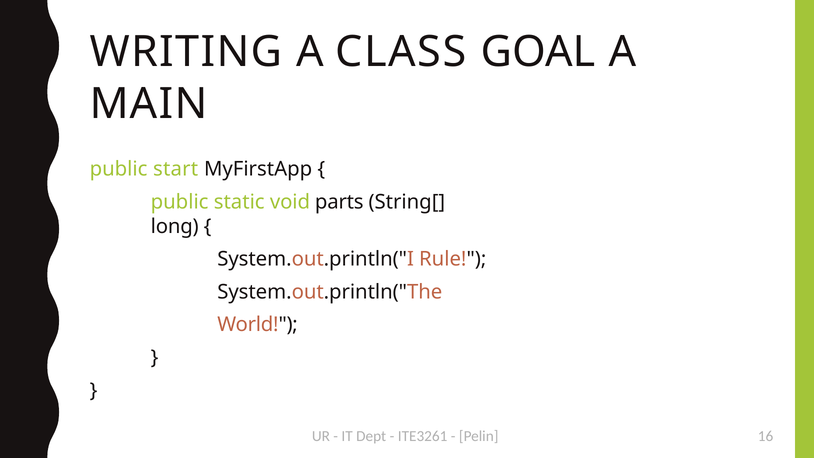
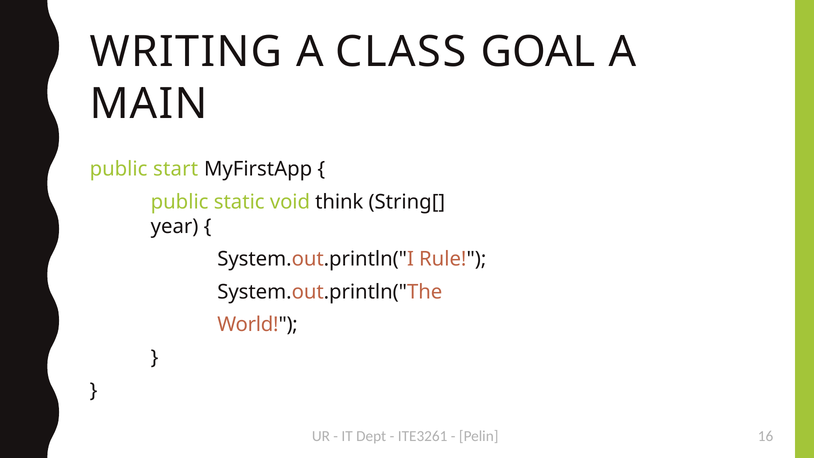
parts: parts -> think
long: long -> year
